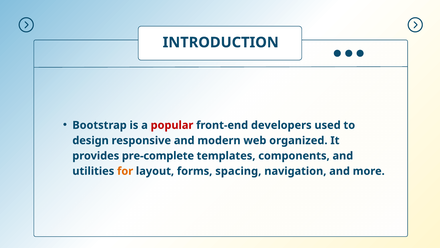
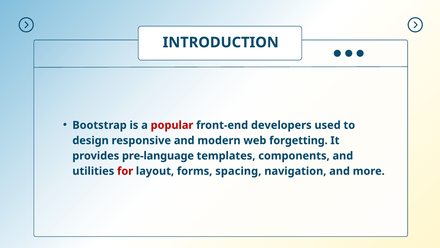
organized: organized -> forgetting
pre-complete: pre-complete -> pre-language
for colour: orange -> red
